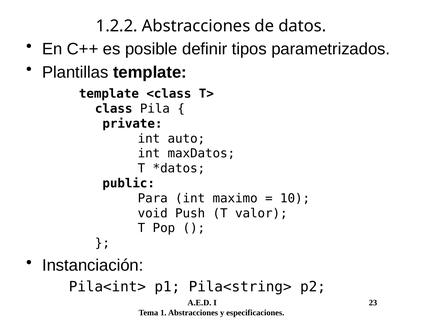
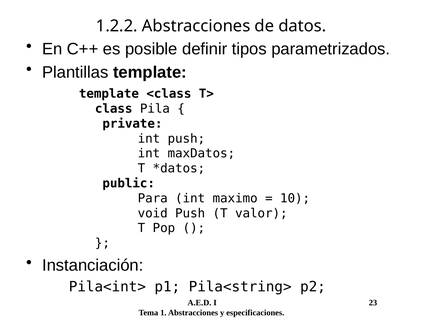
int auto: auto -> push
